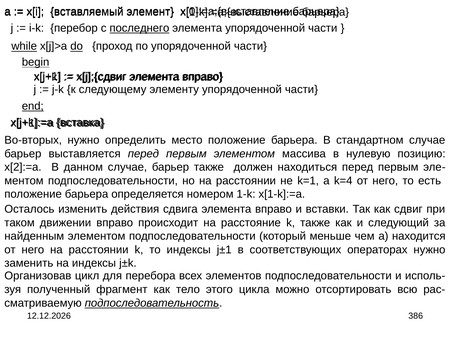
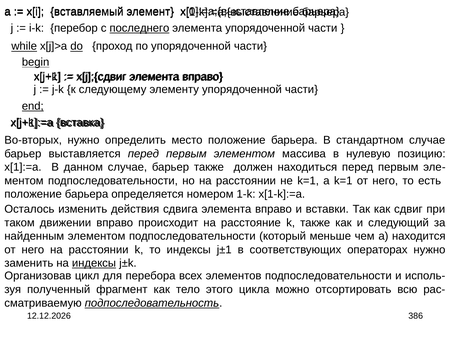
x[2]:=a: x[2]:=a -> x[1]:=a
а k=4: k=4 -> k=1
индексы at (94, 263) underline: none -> present
